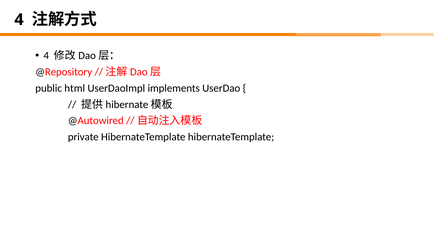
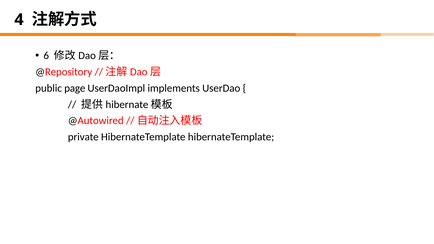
4 at (46, 56): 4 -> 6
html: html -> page
